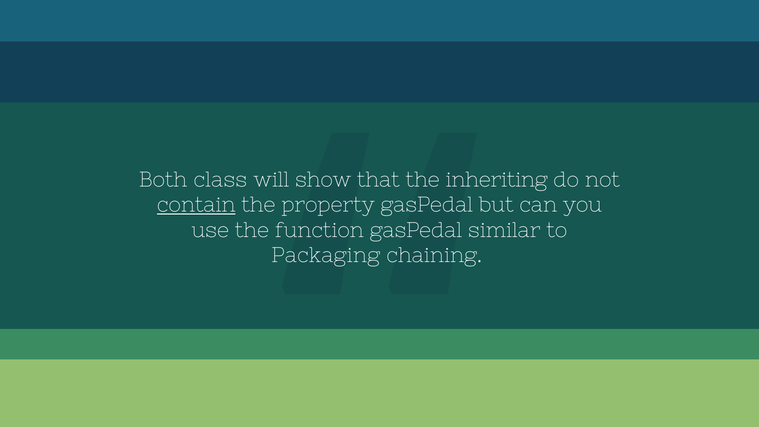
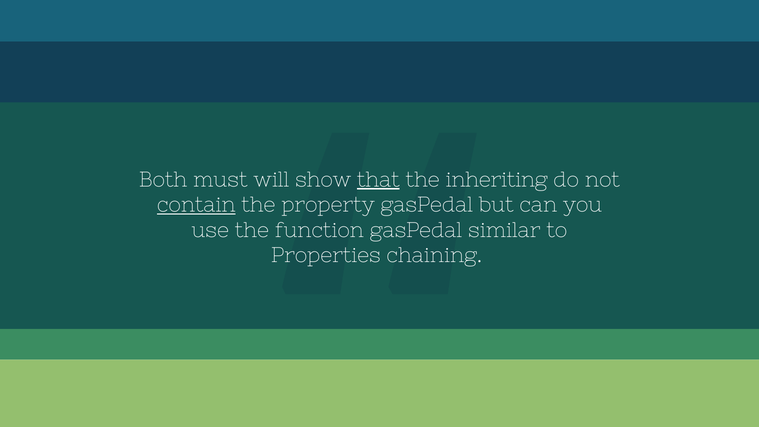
class: class -> must
that underline: none -> present
Packaging: Packaging -> Properties
